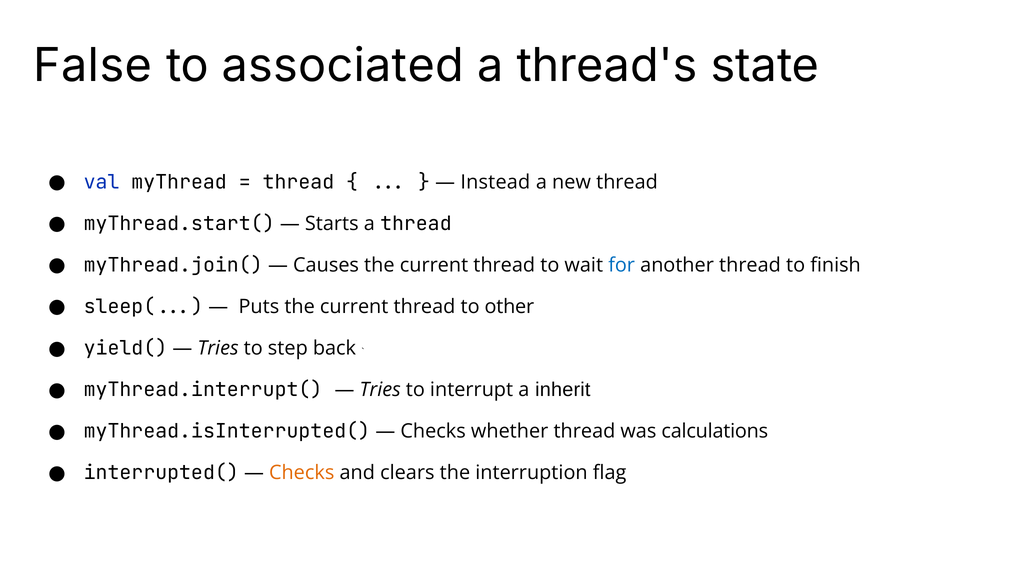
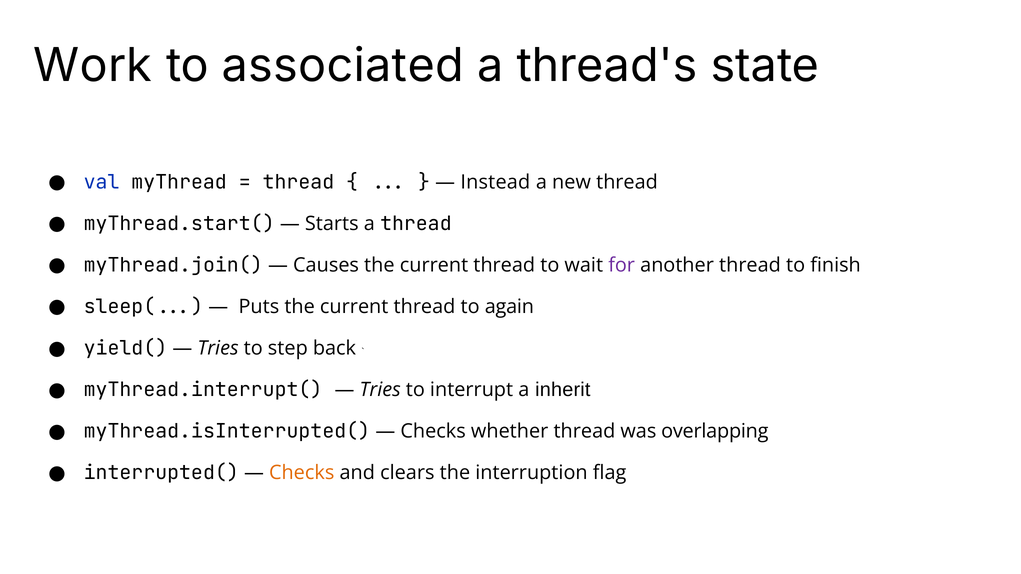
False: False -> Work
for colour: blue -> purple
other: other -> again
calculations: calculations -> overlapping
